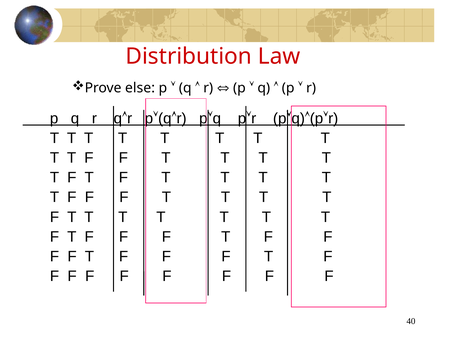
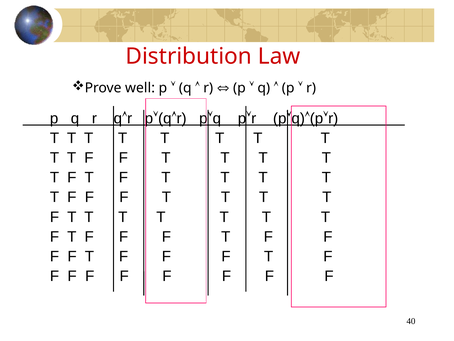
else: else -> well
